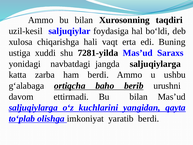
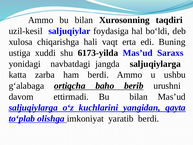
7281-yilda: 7281-yilda -> 6173-yilda
